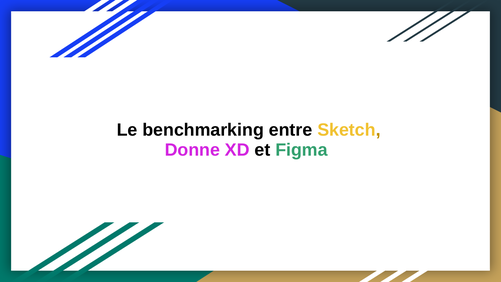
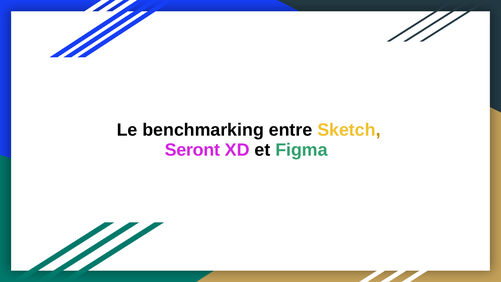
Donne: Donne -> Seront
